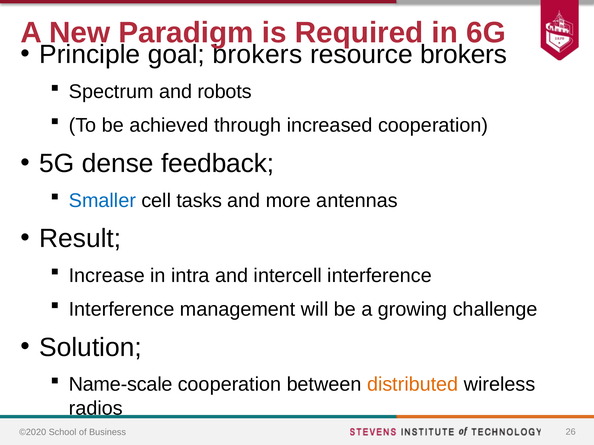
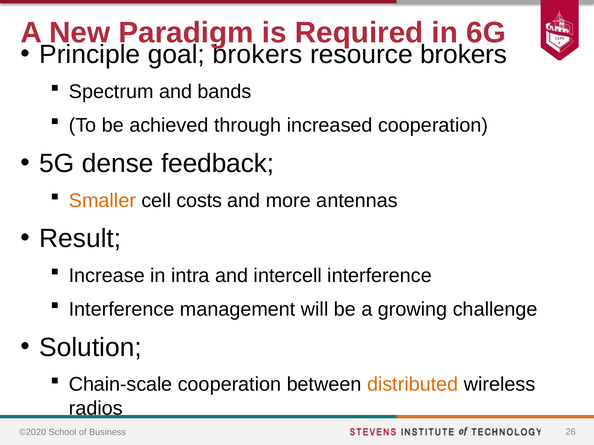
robots: robots -> bands
Smaller colour: blue -> orange
tasks: tasks -> costs
Name-scale: Name-scale -> Chain-scale
